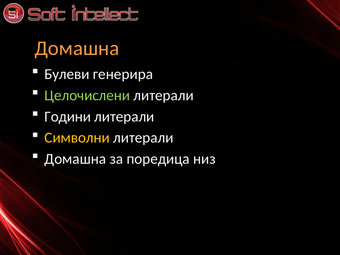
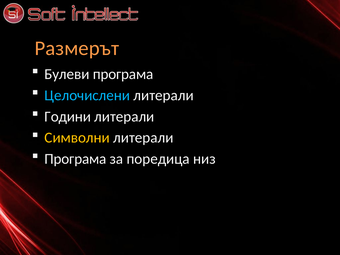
Домашна at (77, 48): Домашна -> Размерът
Булеви генерира: генерира -> програма
Целочислени colour: light green -> light blue
Домашна at (75, 159): Домашна -> Програма
